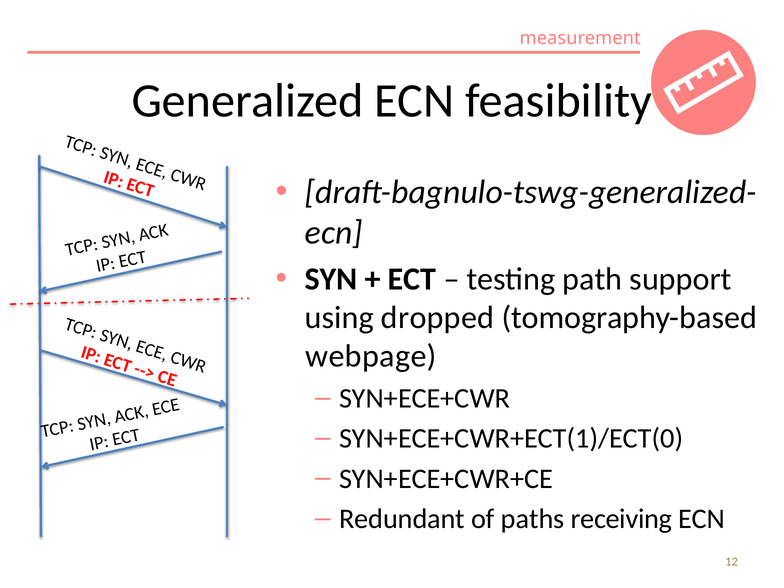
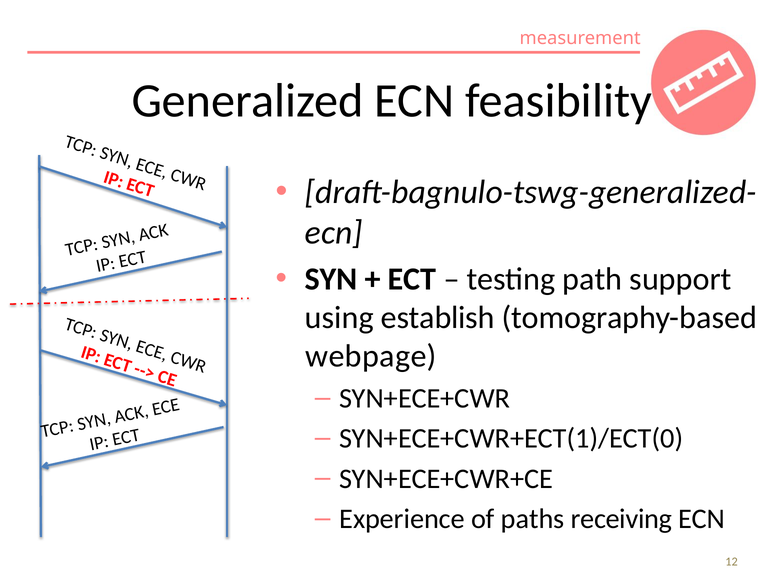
dropped: dropped -> establish
Redundant: Redundant -> Experience
